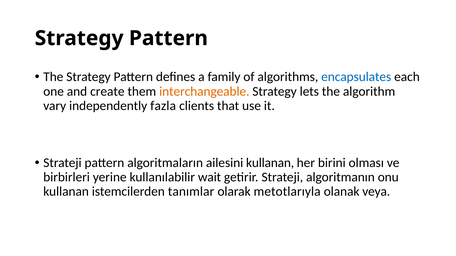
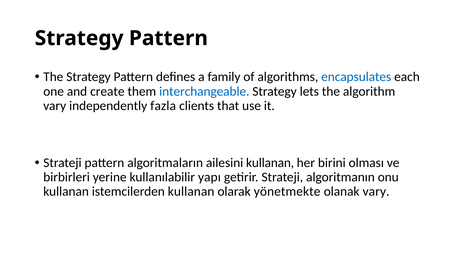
interchangeable colour: orange -> blue
wait: wait -> yapı
istemcilerden tanımlar: tanımlar -> kullanan
metotlarıyla: metotlarıyla -> yönetmekte
olanak veya: veya -> vary
